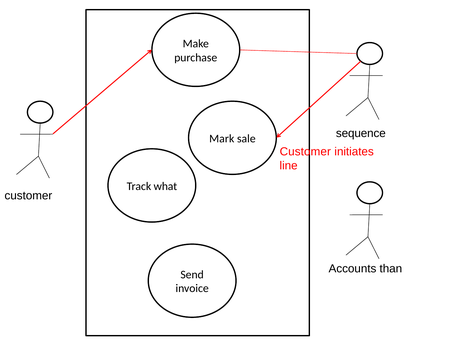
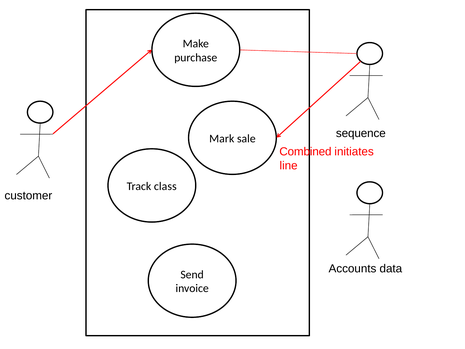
Customer at (305, 151): Customer -> Combined
what: what -> class
than: than -> data
